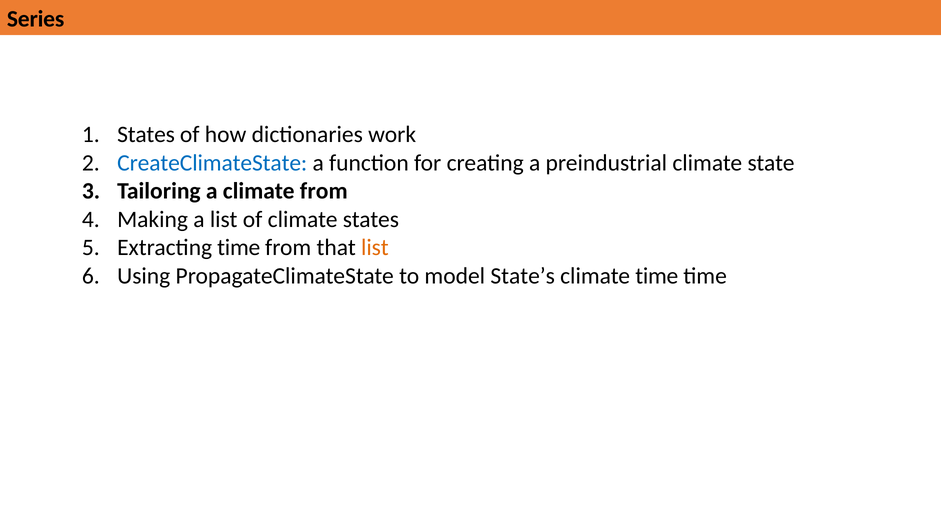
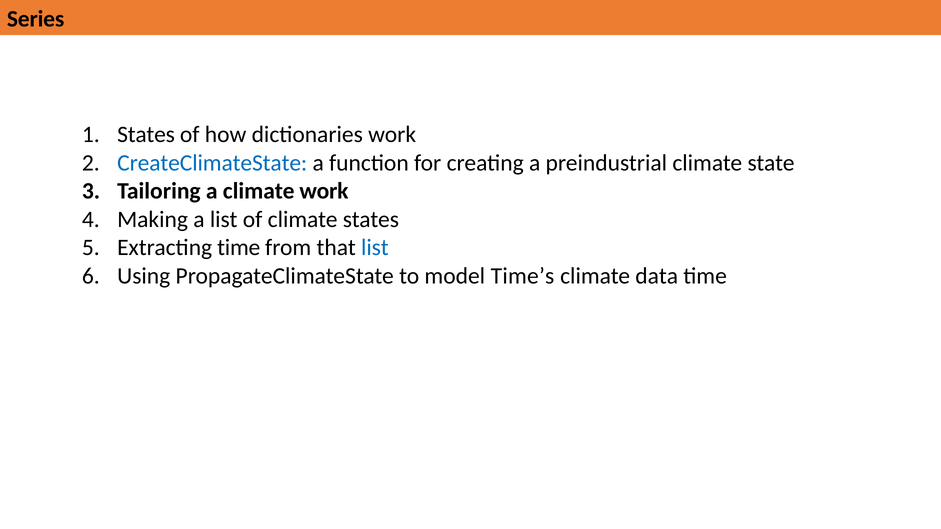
climate from: from -> work
list at (375, 248) colour: orange -> blue
State’s: State’s -> Time’s
climate time: time -> data
